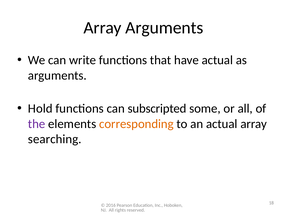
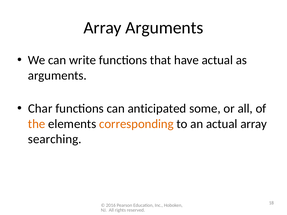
Hold: Hold -> Char
subscripted: subscripted -> anticipated
the colour: purple -> orange
